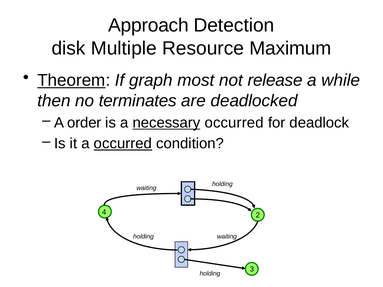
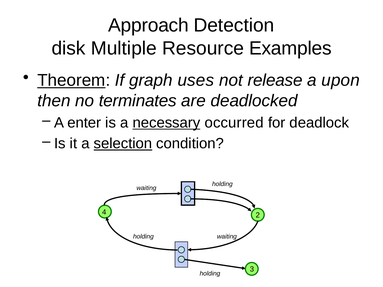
Maximum: Maximum -> Examples
most: most -> uses
while: while -> upon
order: order -> enter
a occurred: occurred -> selection
